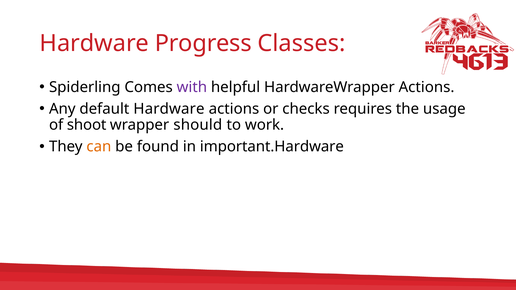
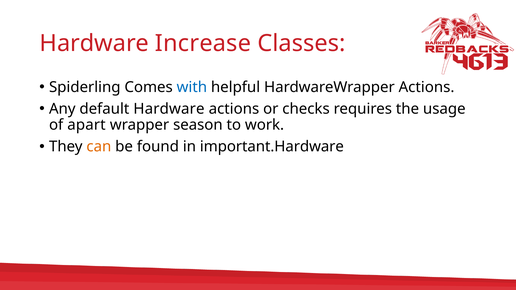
Progress: Progress -> Increase
with colour: purple -> blue
shoot: shoot -> apart
should: should -> season
